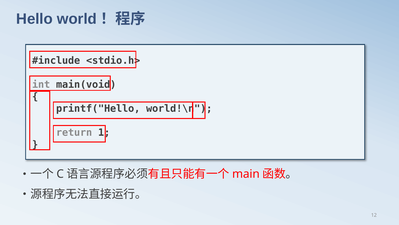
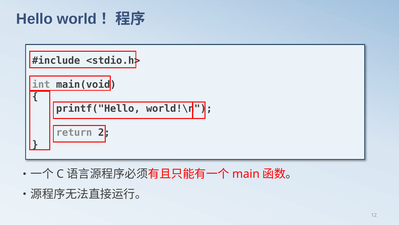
1: 1 -> 2
